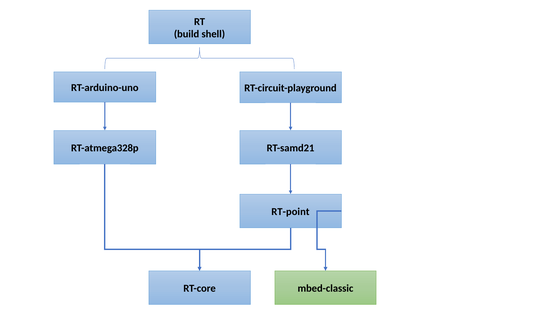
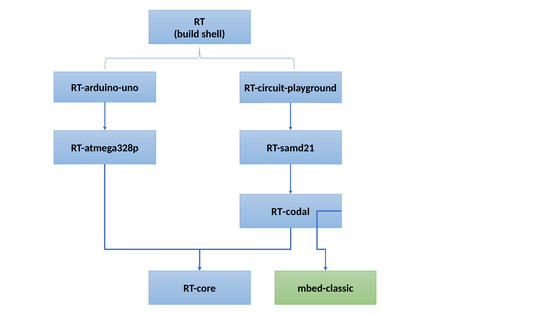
RT-point: RT-point -> RT-codal
